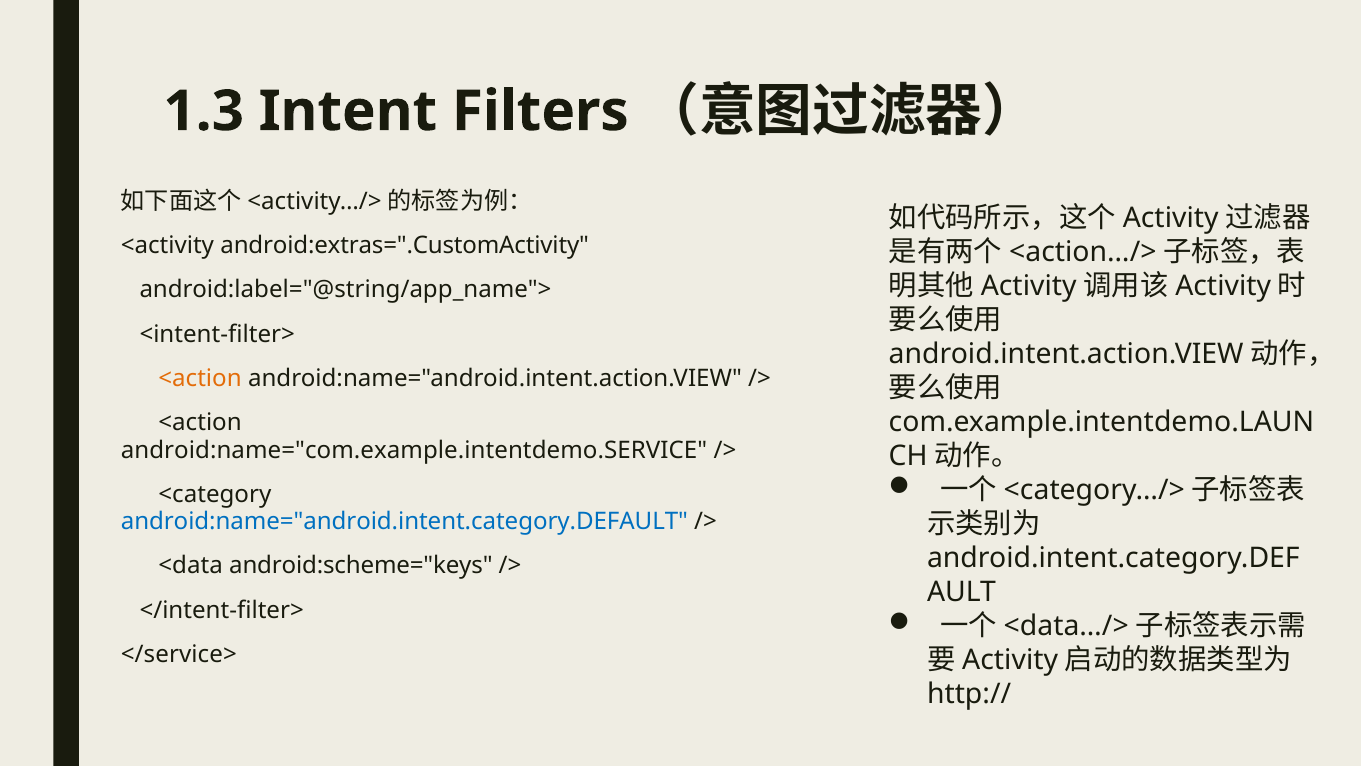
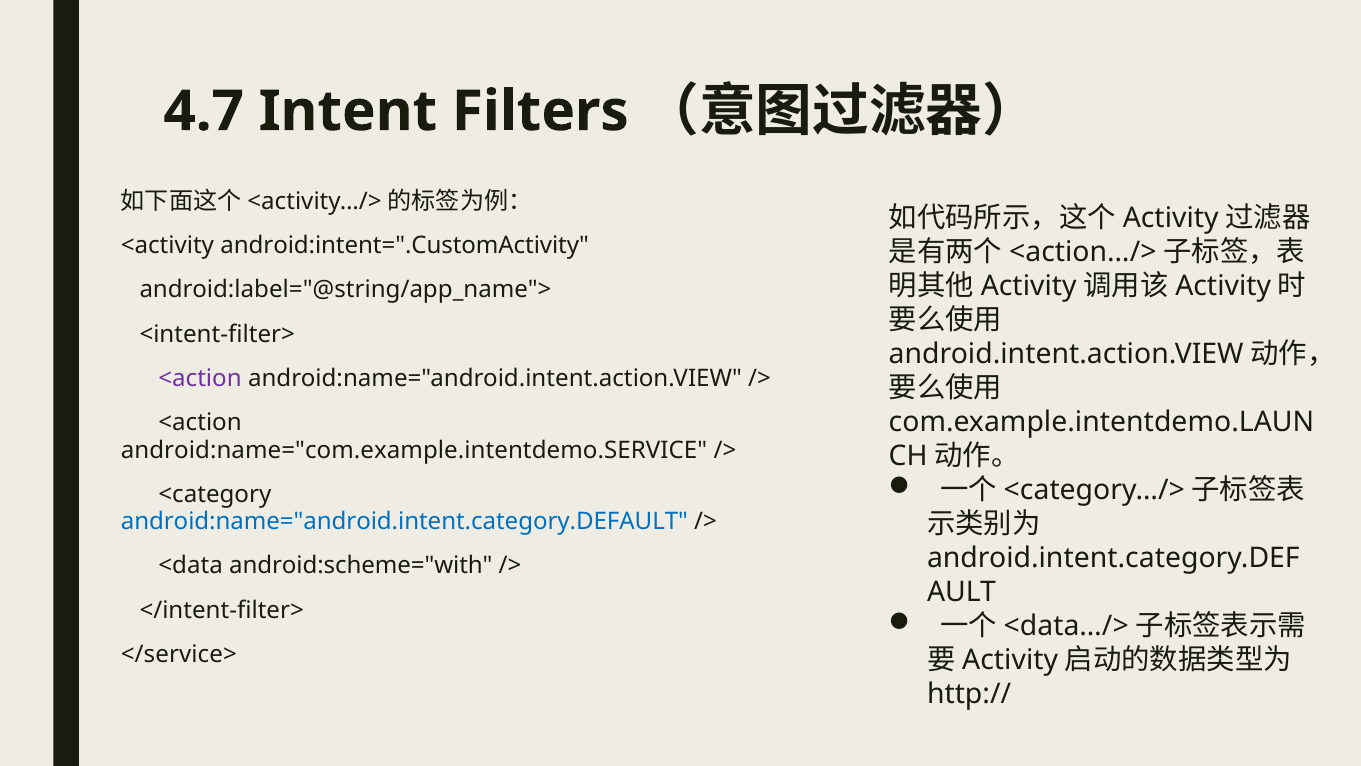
1.3: 1.3 -> 4.7
android:extras=".CustomActivity: android:extras=".CustomActivity -> android:intent=".CustomActivity
<action at (200, 378) colour: orange -> purple
android:scheme="keys: android:scheme="keys -> android:scheme="with
